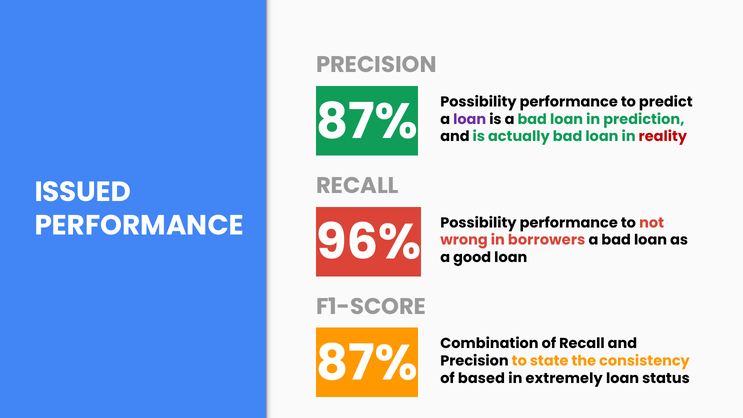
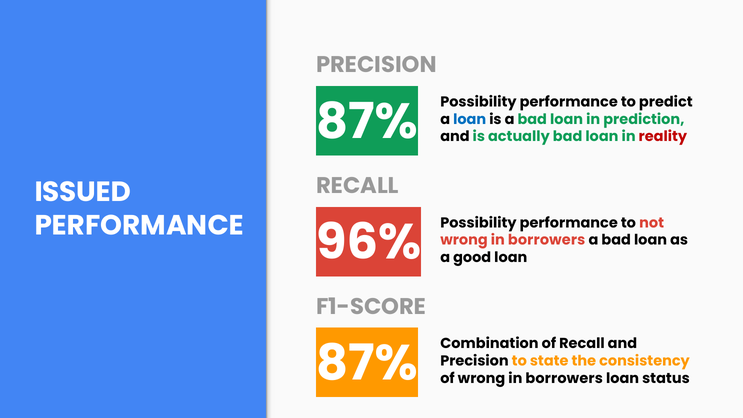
loan at (470, 119) colour: purple -> blue
of based: based -> wrong
extremely at (564, 378): extremely -> borrowers
